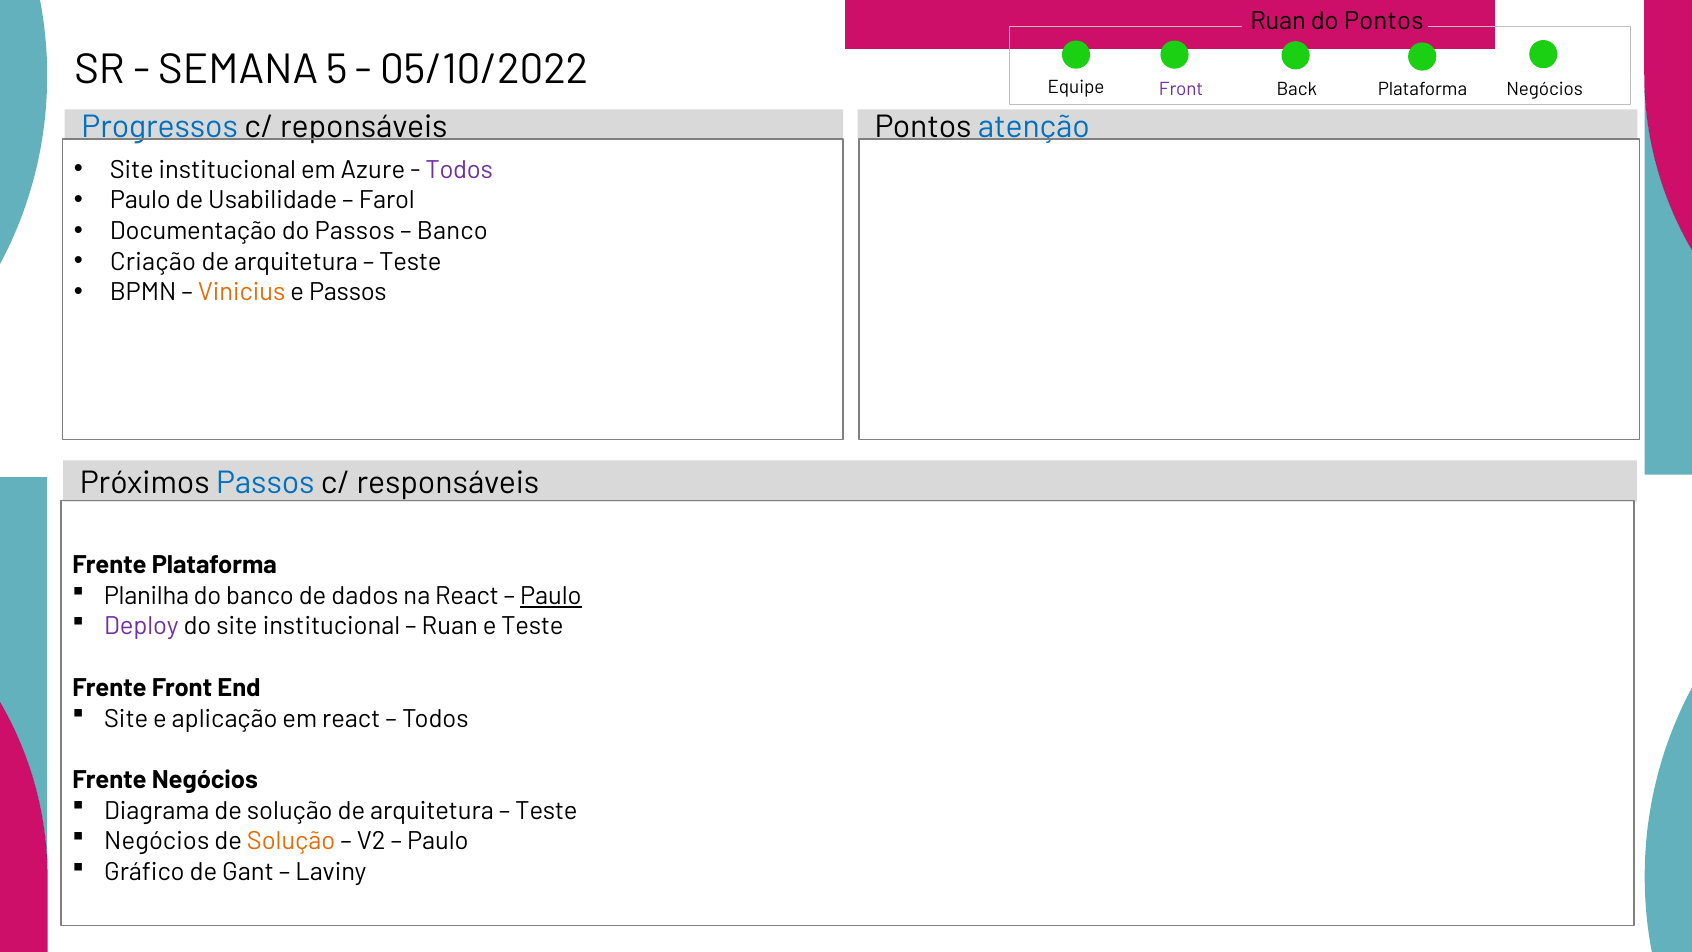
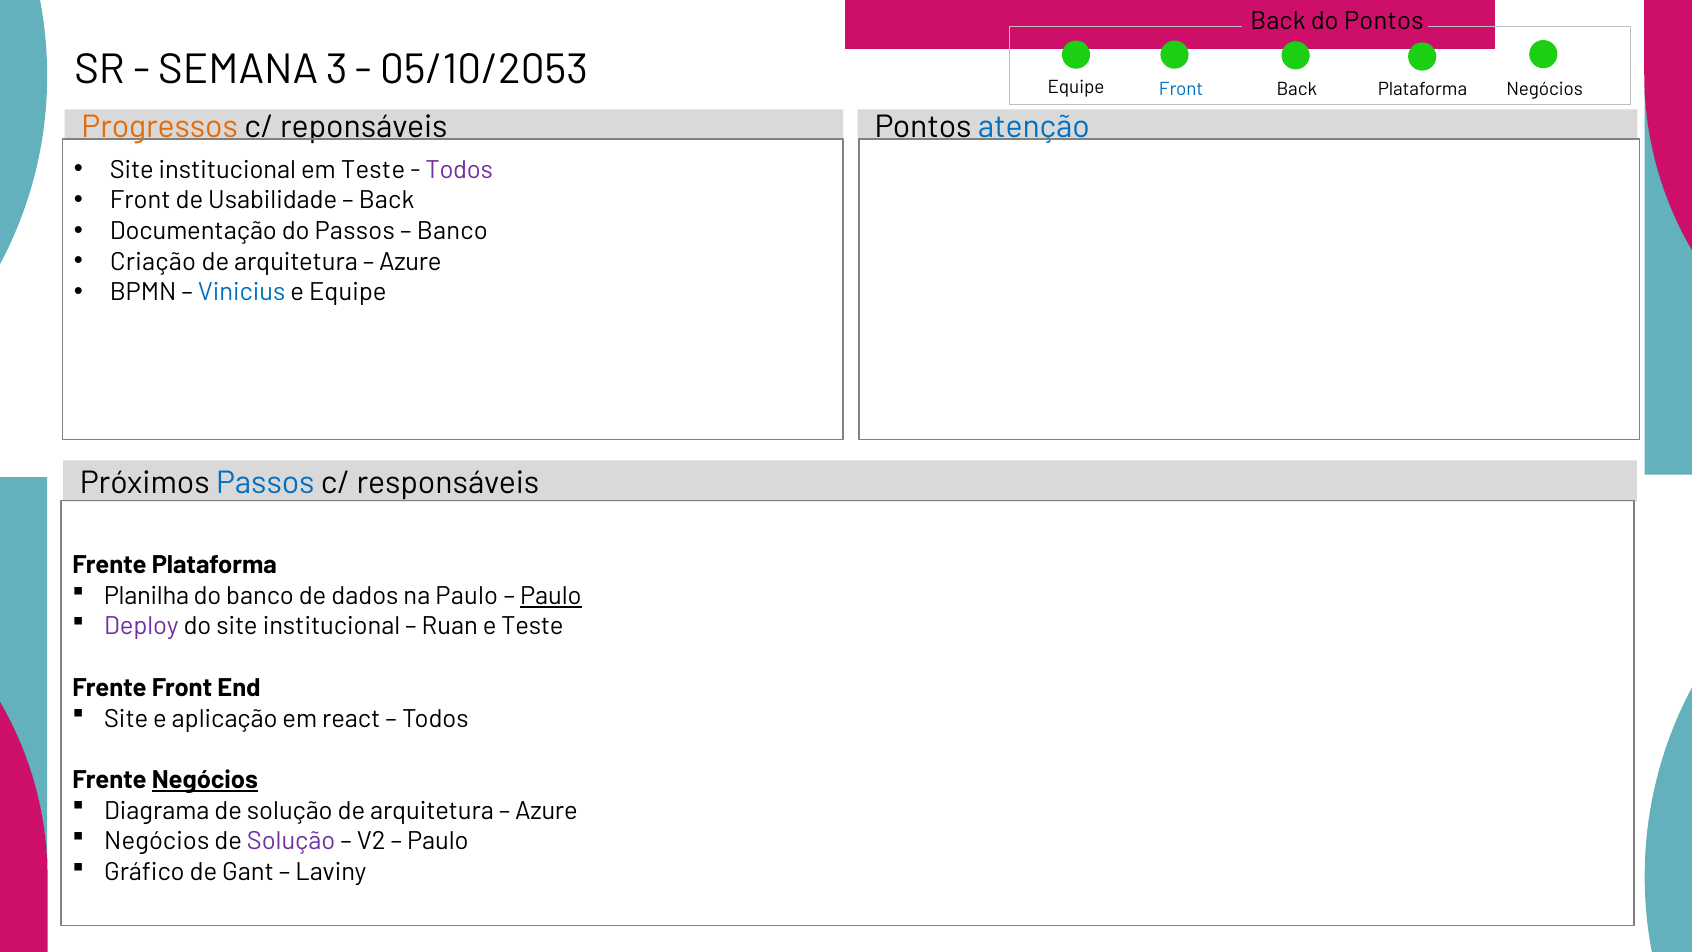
Ruan at (1278, 21): Ruan -> Back
5: 5 -> 3
05/10/2022: 05/10/2022 -> 05/10/2053
Front at (1181, 90) colour: purple -> blue
Progressos colour: blue -> orange
em Azure: Azure -> Teste
Paulo at (140, 200): Paulo -> Front
Farol at (387, 200): Farol -> Back
Teste at (410, 262): Teste -> Azure
Vinicius colour: orange -> blue
e Passos: Passos -> Equipe
na React: React -> Paulo
Negócios at (205, 780) underline: none -> present
Teste at (546, 810): Teste -> Azure
Solução at (291, 841) colour: orange -> purple
